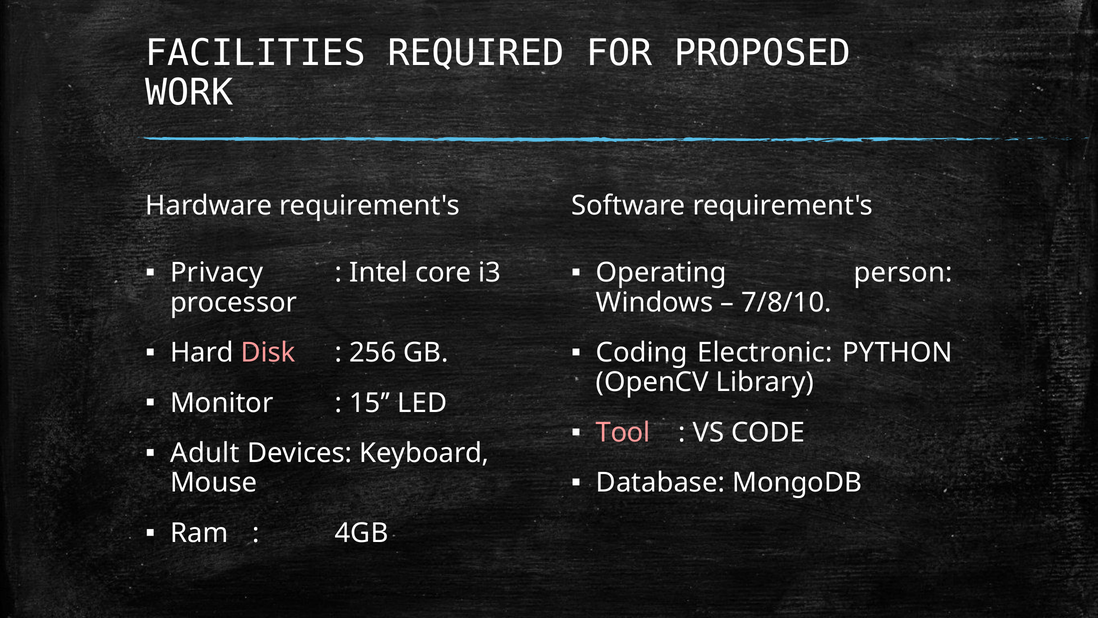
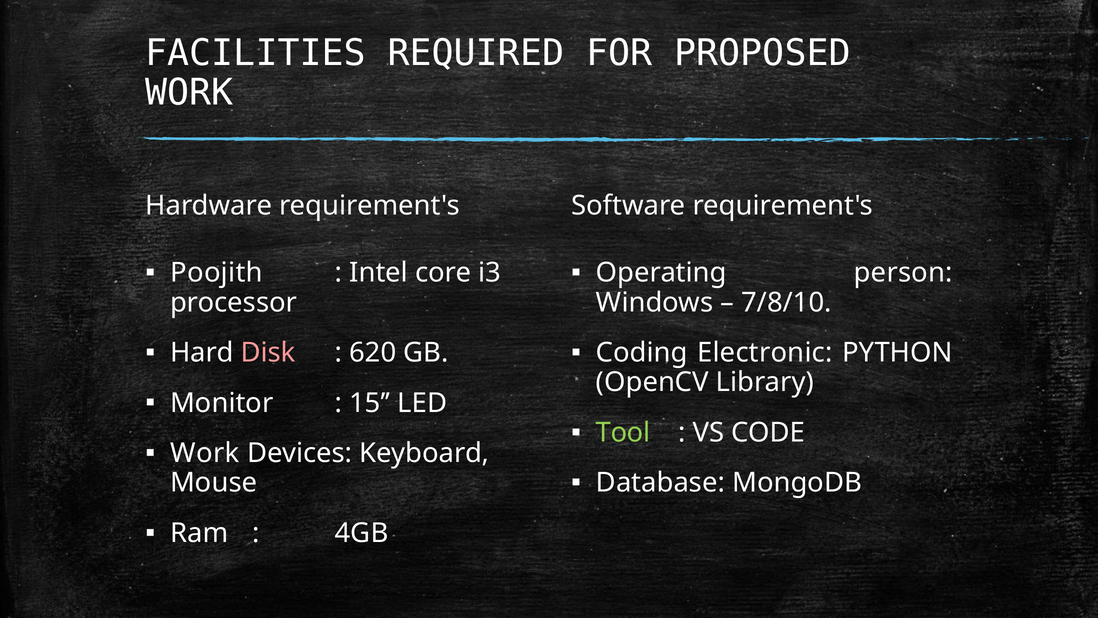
Privacy: Privacy -> Poojith
256: 256 -> 620
Tool colour: pink -> light green
Adult at (205, 453): Adult -> Work
